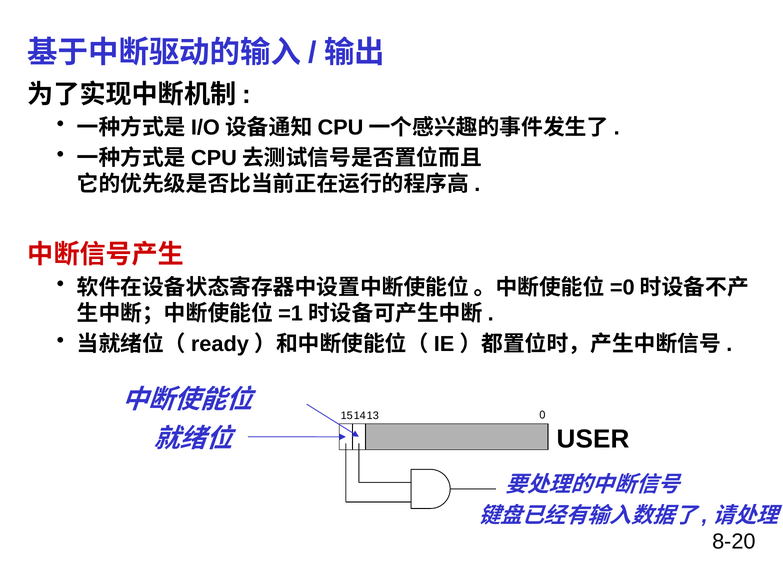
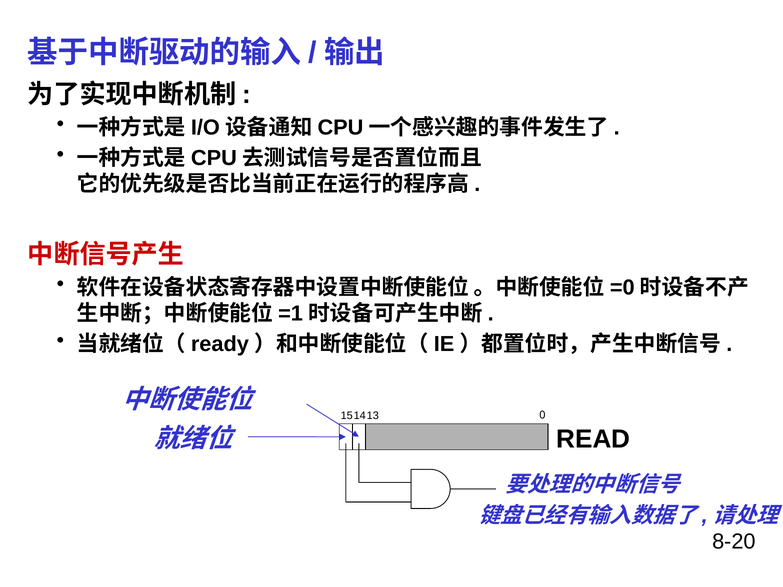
USER: USER -> READ
